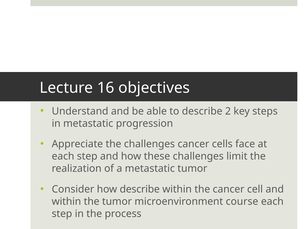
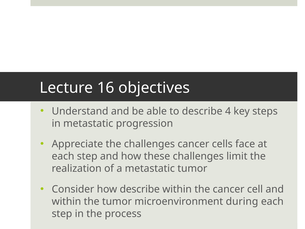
2: 2 -> 4
course: course -> during
